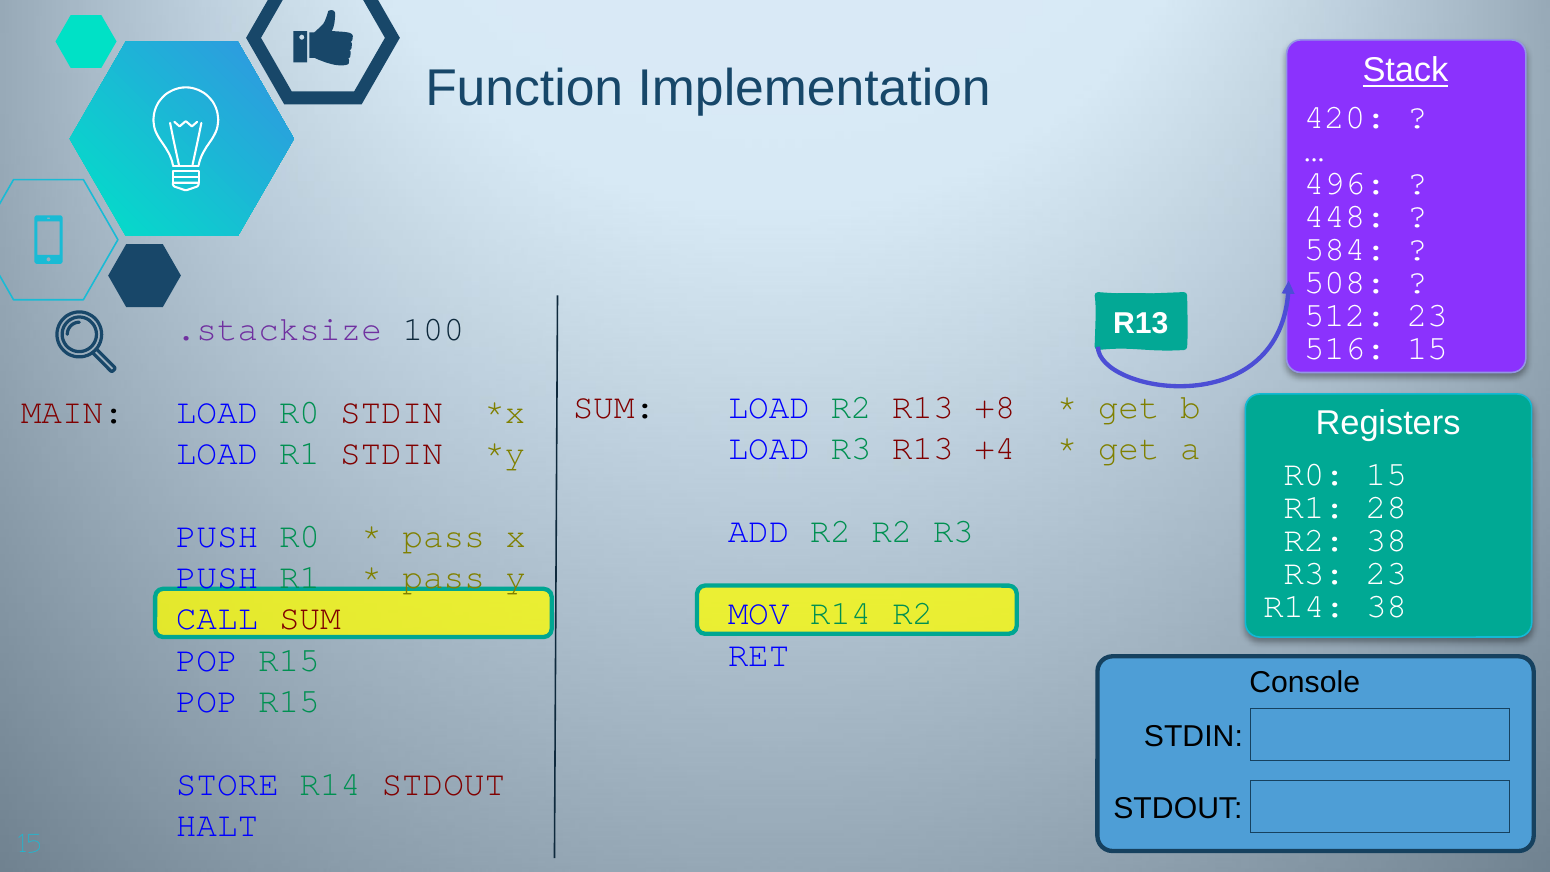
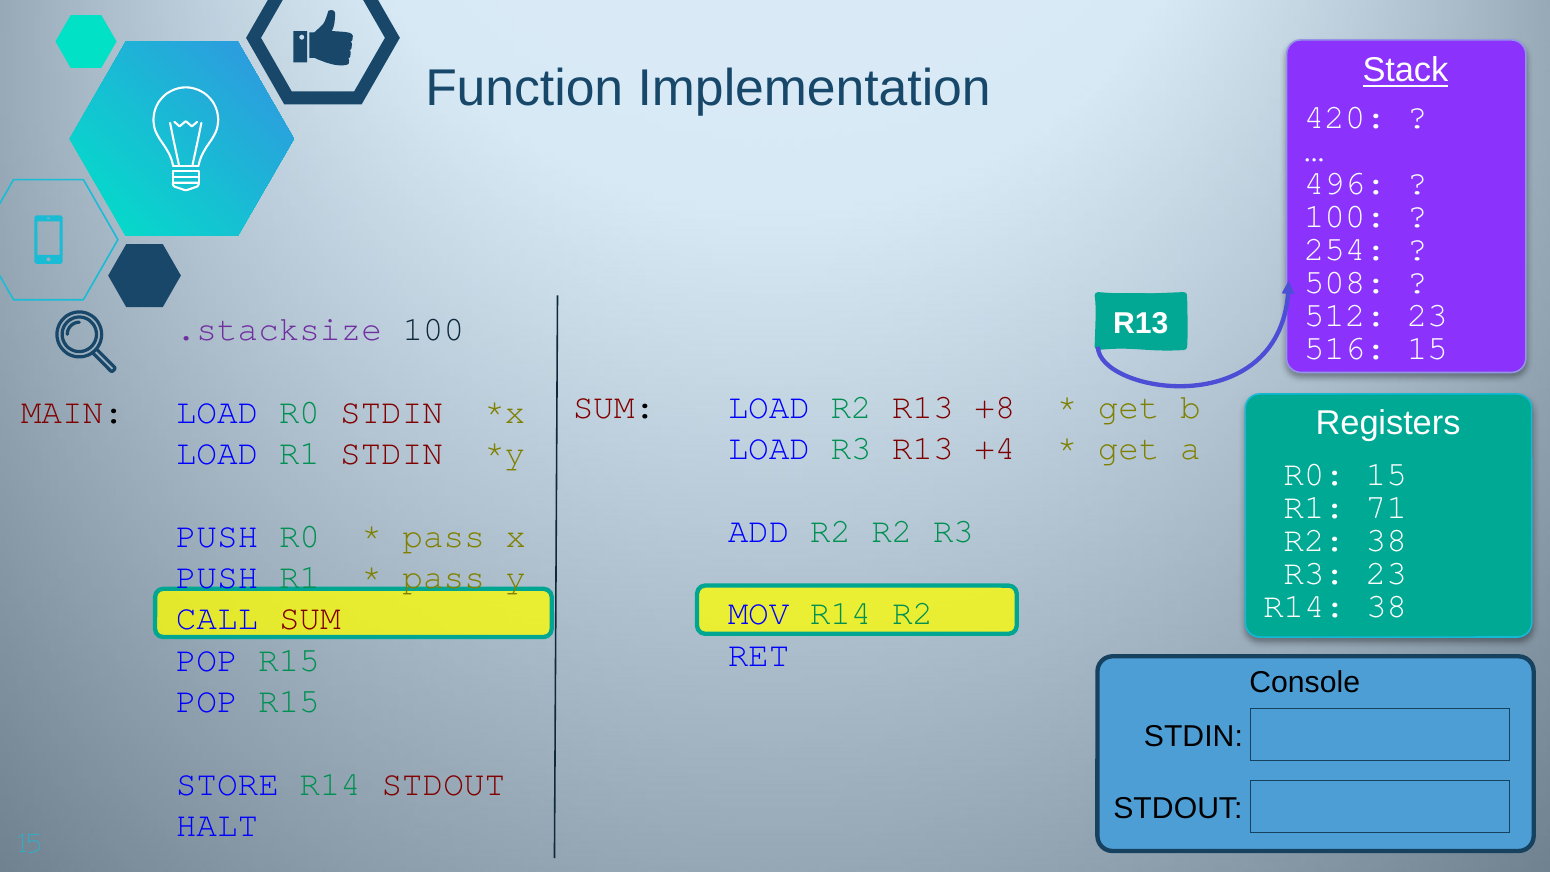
448 at (1345, 216): 448 -> 100
584: 584 -> 254
28: 28 -> 71
